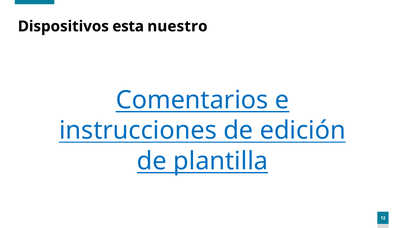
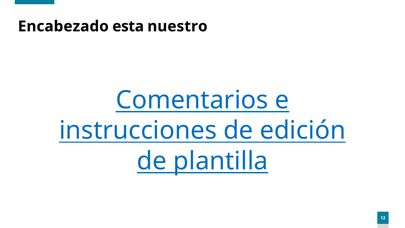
Dispositivos: Dispositivos -> Encabezado
